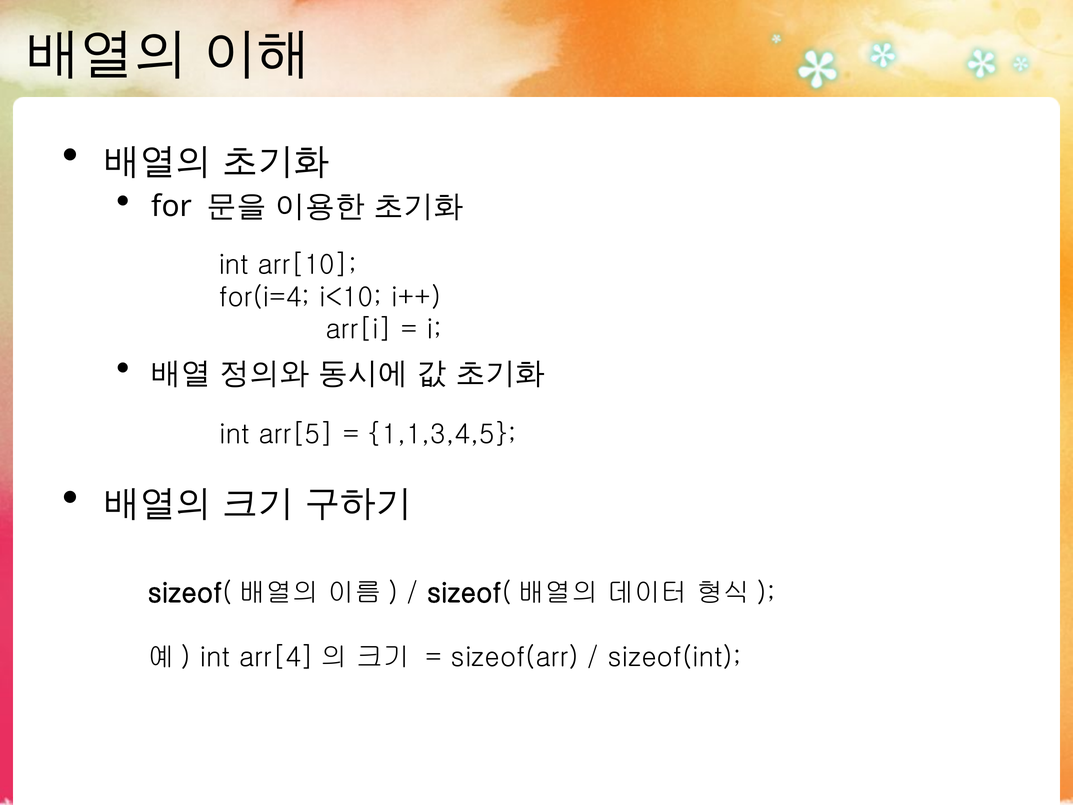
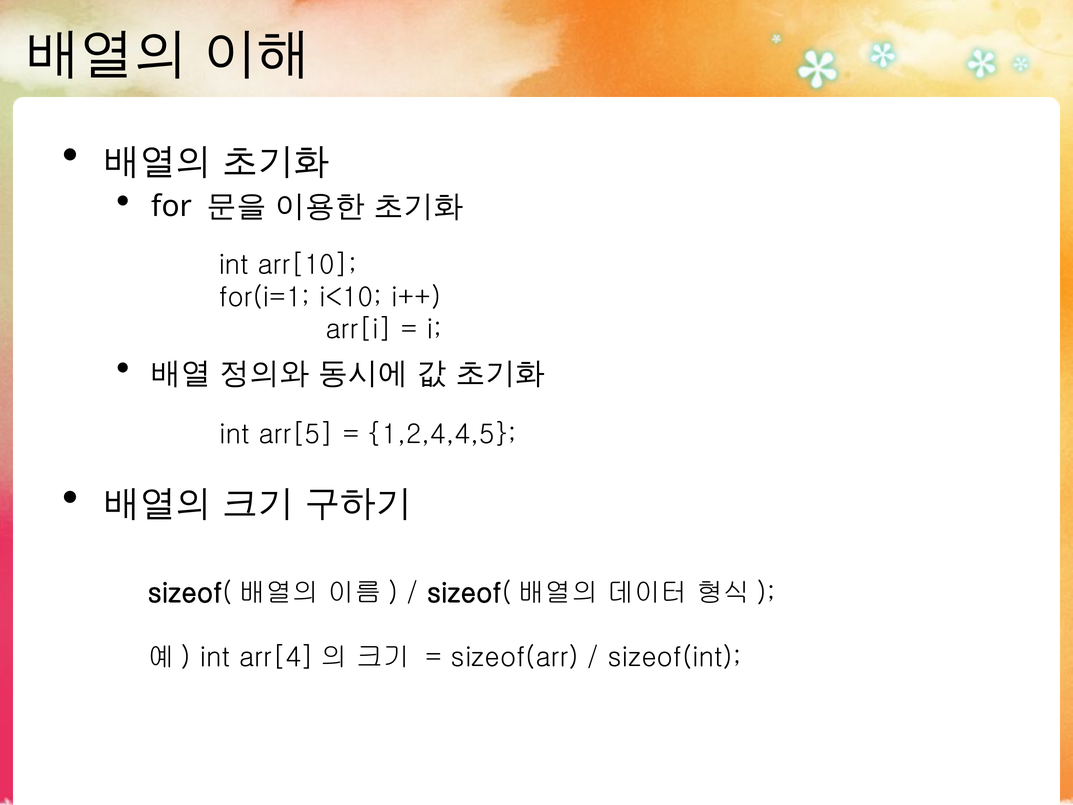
for(i=4: for(i=4 -> for(i=1
1,1,3,4,5: 1,1,3,4,5 -> 1,2,4,4,5
